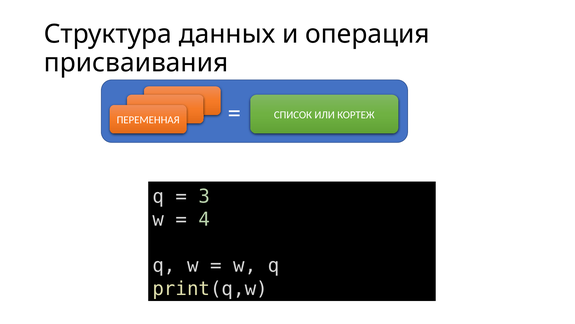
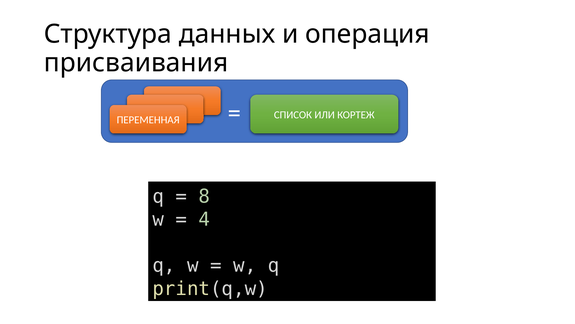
3: 3 -> 8
